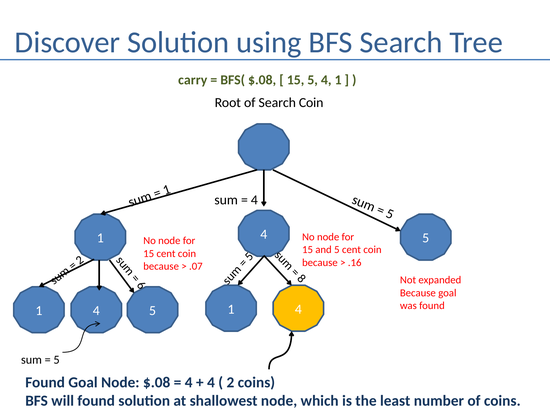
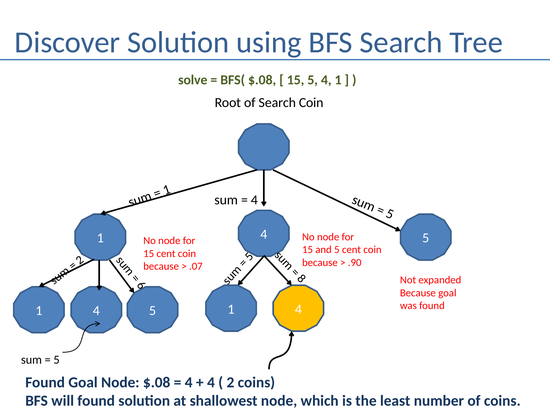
carry: carry -> solve
.16: .16 -> .90
